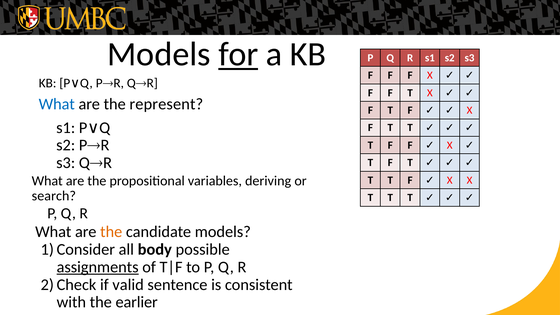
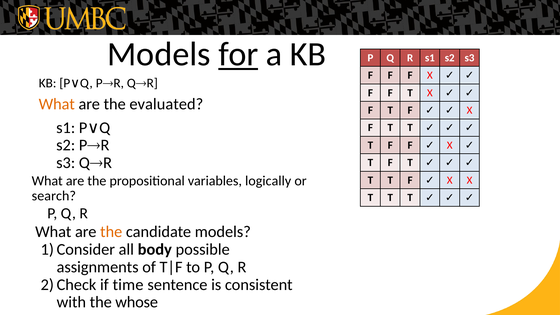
What at (57, 104) colour: blue -> orange
represent: represent -> evaluated
deriving: deriving -> logically
assignments underline: present -> none
valid: valid -> time
earlier: earlier -> whose
